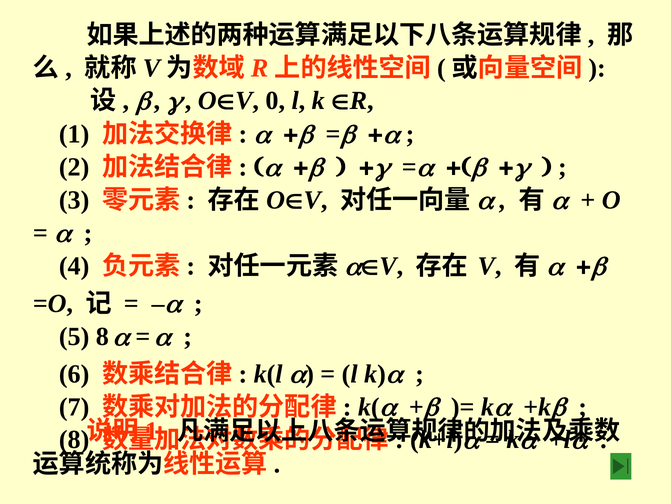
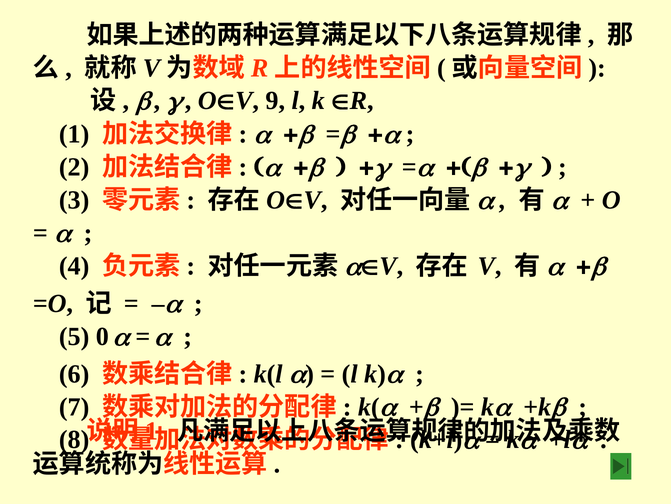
0: 0 -> 9
5 8: 8 -> 0
